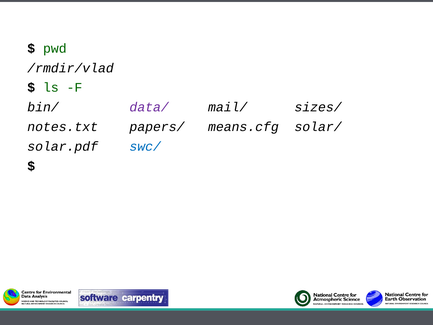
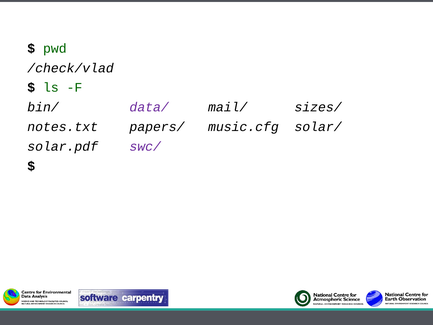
/rmdir/vlad: /rmdir/vlad -> /check/vlad
means.cfg: means.cfg -> music.cfg
swc/ colour: blue -> purple
